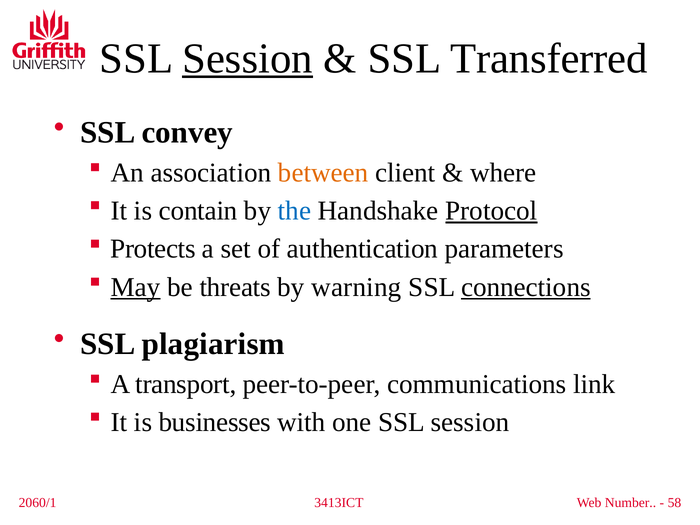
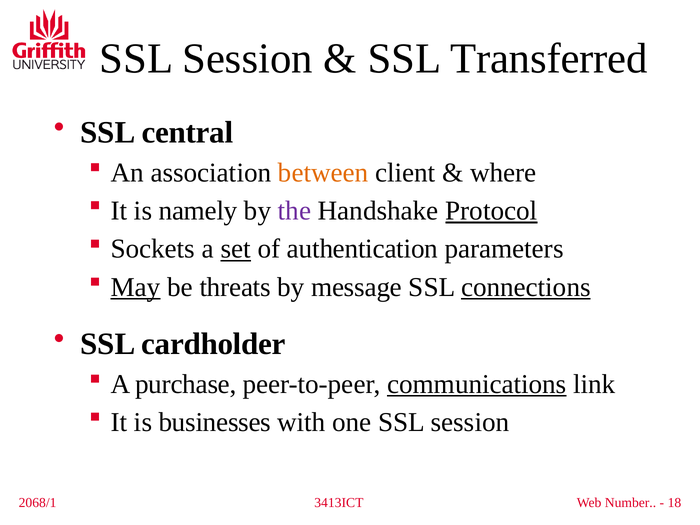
Session at (248, 58) underline: present -> none
convey: convey -> central
contain: contain -> namely
the colour: blue -> purple
Protects: Protects -> Sockets
set underline: none -> present
warning: warning -> message
plagiarism: plagiarism -> cardholder
transport: transport -> purchase
communications underline: none -> present
2060/1: 2060/1 -> 2068/1
58: 58 -> 18
